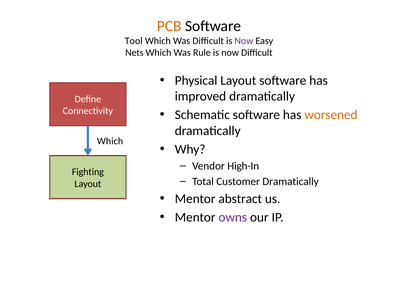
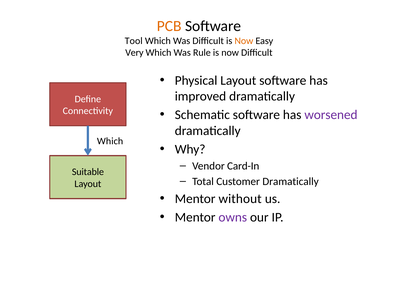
Now at (244, 41) colour: purple -> orange
Nets: Nets -> Very
worsened colour: orange -> purple
High-In: High-In -> Card-In
Fighting: Fighting -> Suitable
abstract: abstract -> without
